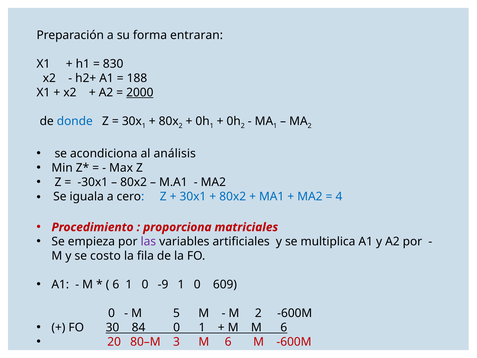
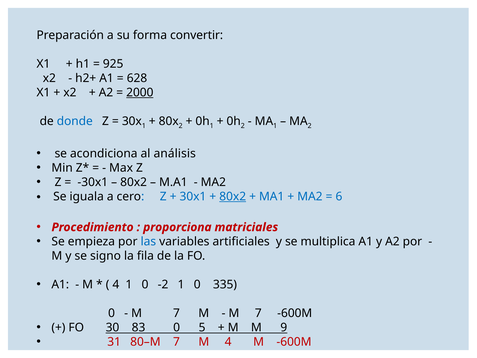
entraran: entraran -> convertir
830: 830 -> 925
188: 188 -> 628
80x2 at (233, 196) underline: none -> present
4: 4 -> 6
las colour: purple -> blue
costo: costo -> signo
6 at (116, 284): 6 -> 4
-9: -9 -> -2
609: 609 -> 335
5 at (176, 313): 5 -> 7
2 at (258, 313): 2 -> 7
84: 84 -> 83
0 1: 1 -> 5
M M 6: 6 -> 9
20: 20 -> 31
80–M 3: 3 -> 7
6 at (228, 342): 6 -> 4
